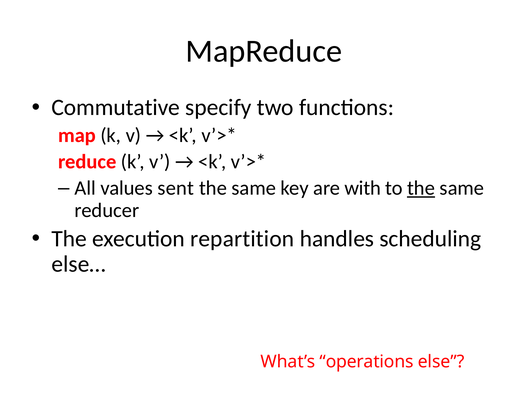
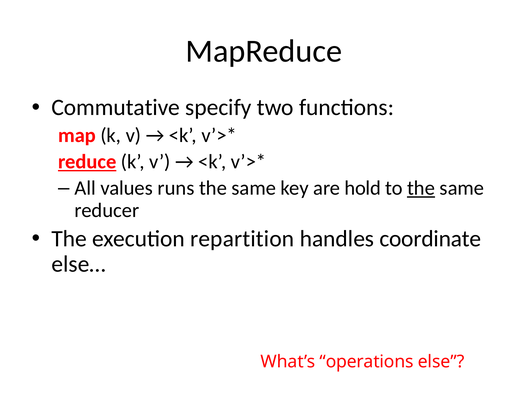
reduce underline: none -> present
sent: sent -> runs
with: with -> hold
scheduling: scheduling -> coordinate
